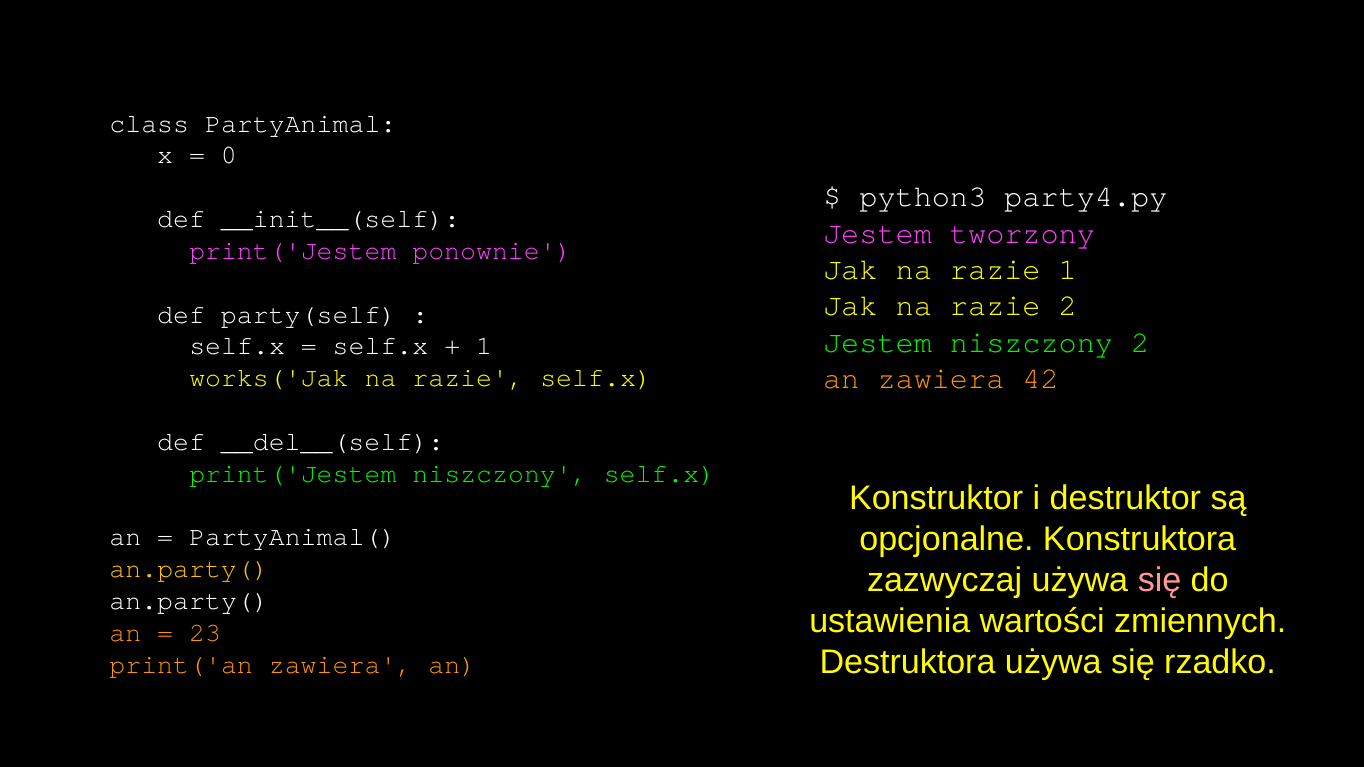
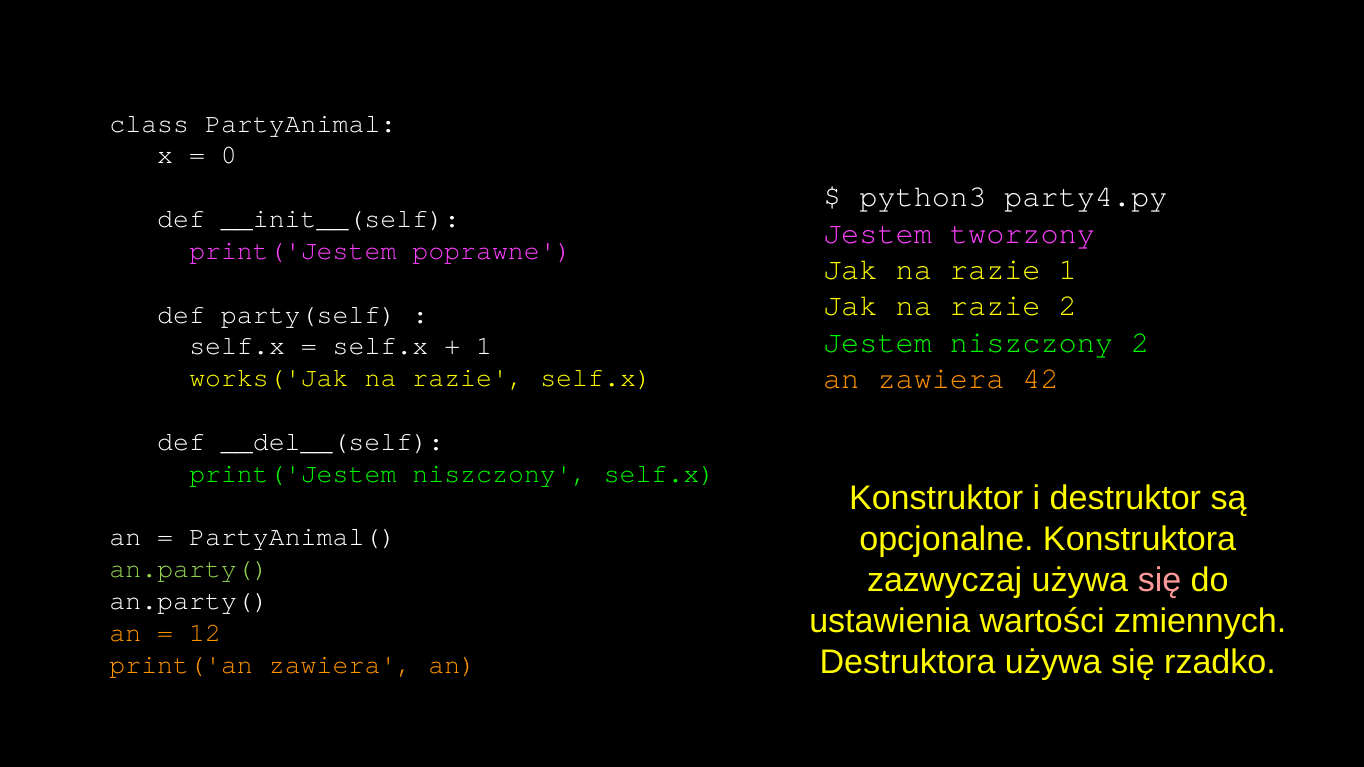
ponownie: ponownie -> poprawne
an.party( at (189, 569) colour: yellow -> light green
23: 23 -> 12
